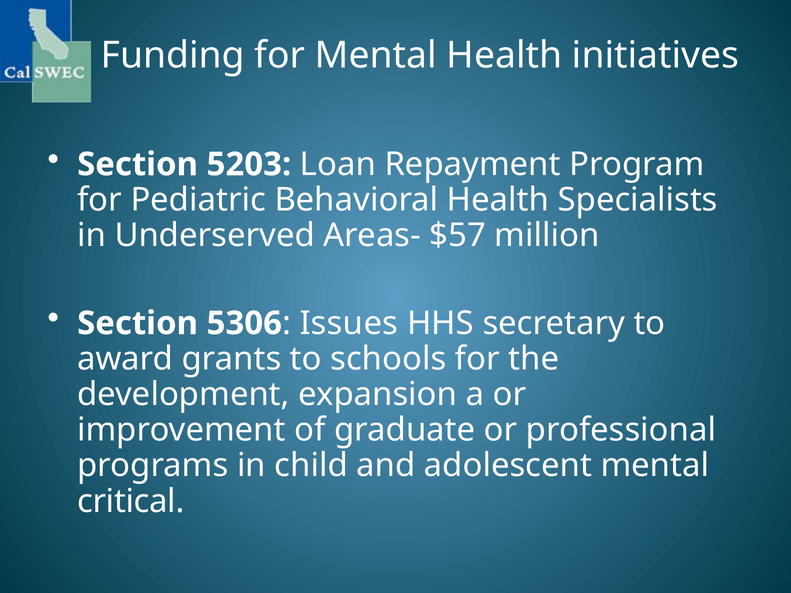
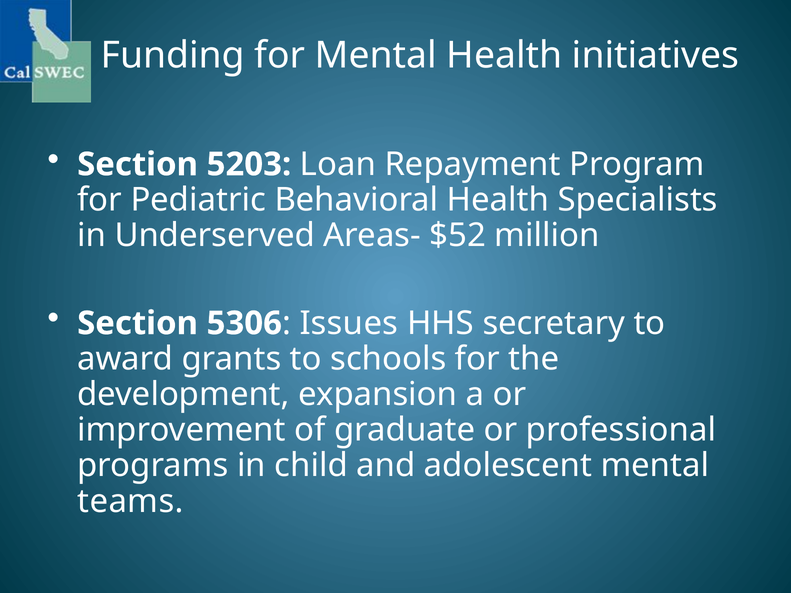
$57: $57 -> $52
critical: critical -> teams
